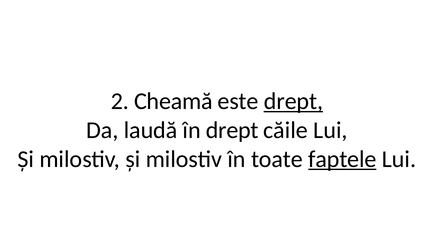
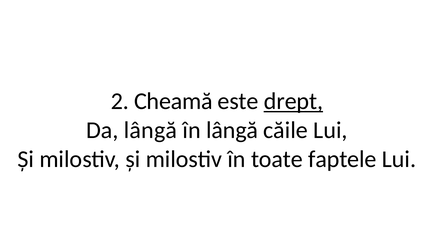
Da laudă: laudă -> lângă
în drept: drept -> lângă
faptele underline: present -> none
